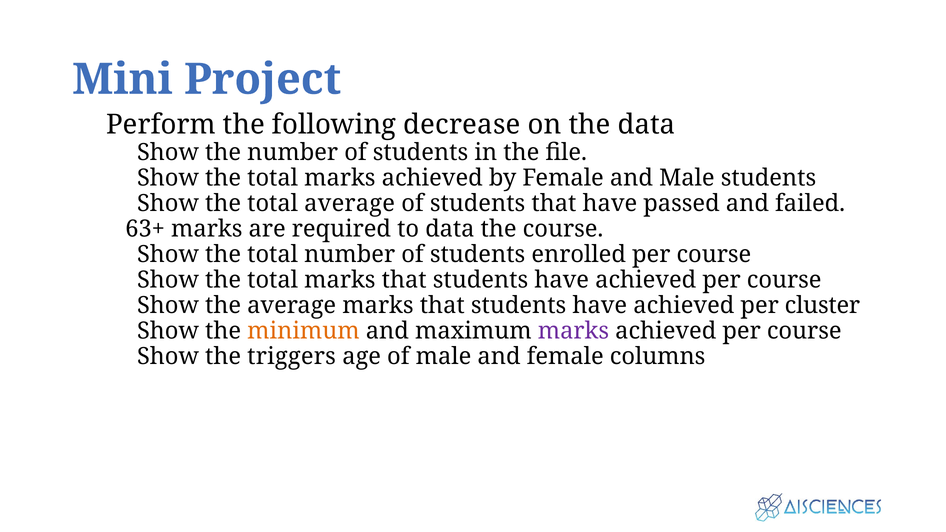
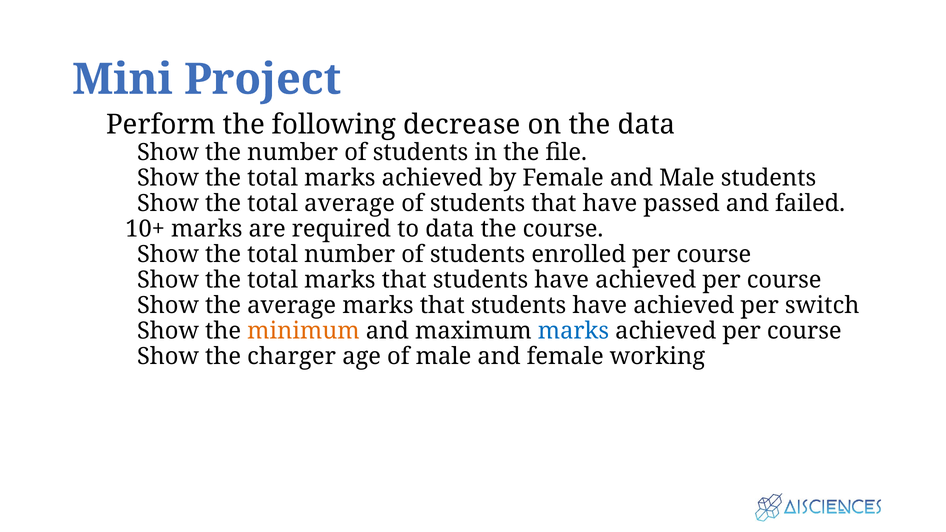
63+: 63+ -> 10+
cluster: cluster -> switch
marks at (573, 331) colour: purple -> blue
triggers: triggers -> charger
columns: columns -> working
